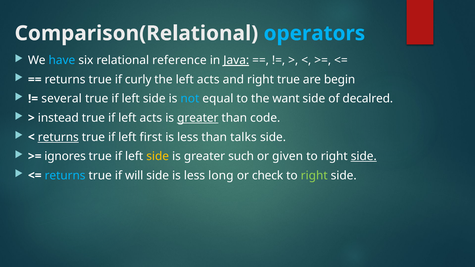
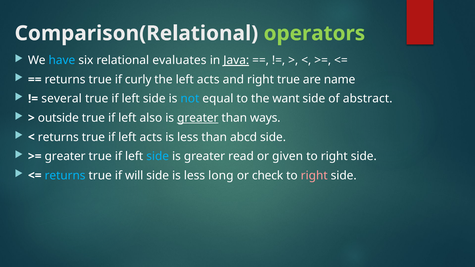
operators colour: light blue -> light green
reference: reference -> evaluates
begin: begin -> name
decalred: decalred -> abstract
instead: instead -> outside
if left acts: acts -> also
code: code -> ways
returns at (58, 137) underline: present -> none
if left first: first -> acts
talks: talks -> abcd
ignores at (65, 156): ignores -> greater
side at (158, 156) colour: yellow -> light blue
such: such -> read
side at (364, 156) underline: present -> none
right at (314, 176) colour: light green -> pink
